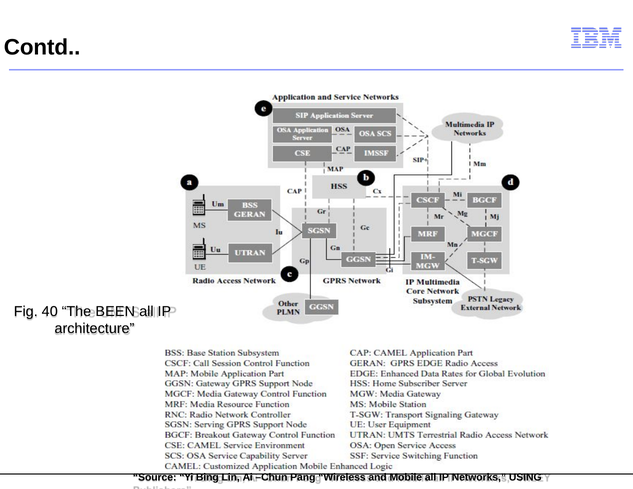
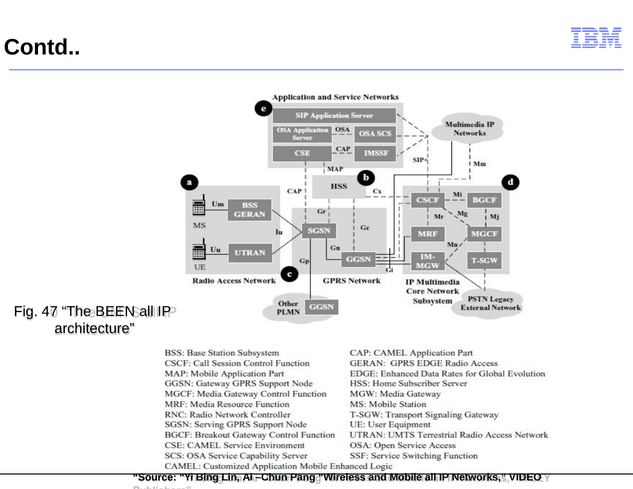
40: 40 -> 47
USING: USING -> VIDEO
